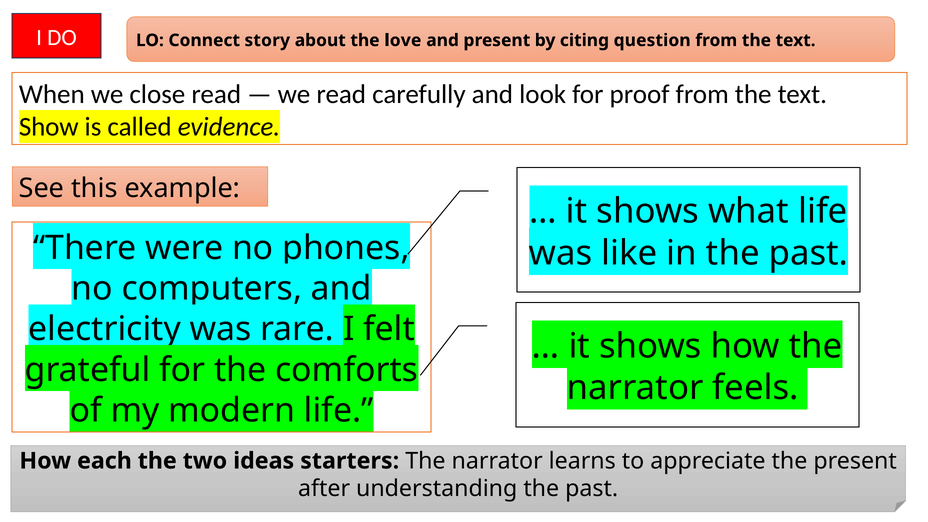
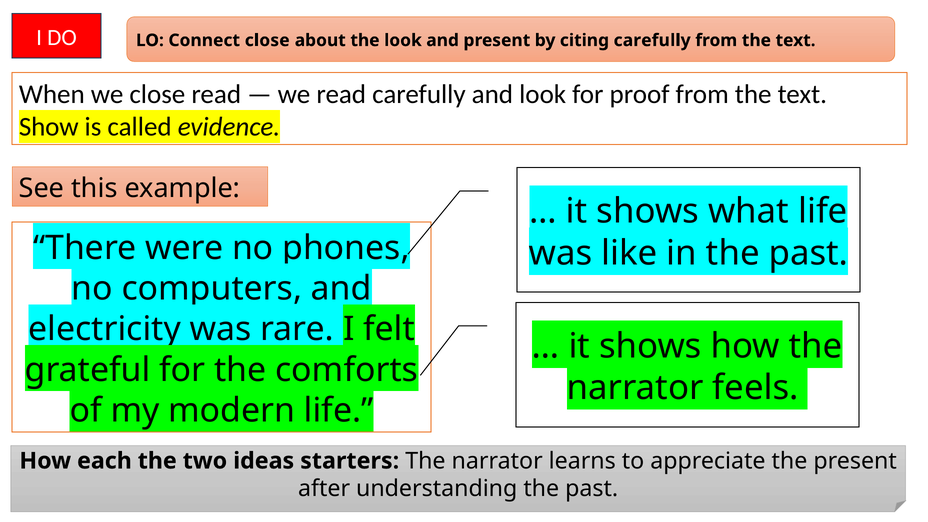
Connect story: story -> close
the love: love -> look
citing question: question -> carefully
